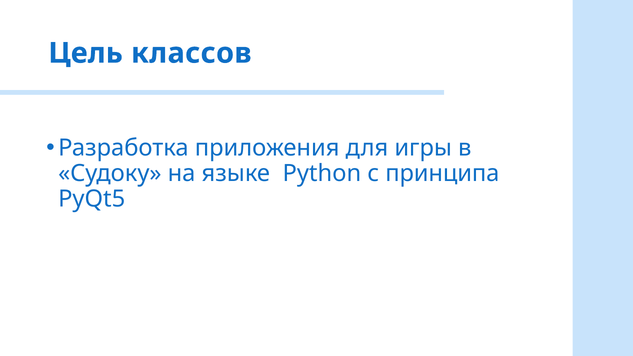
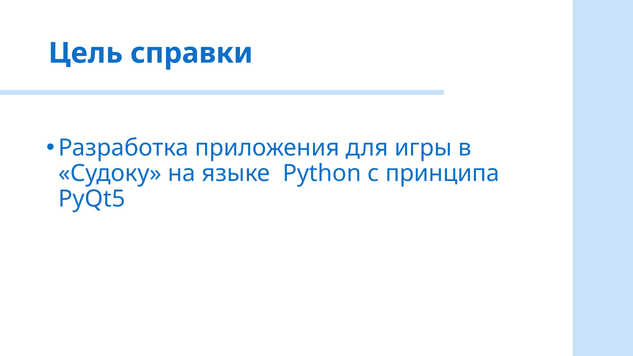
классов: классов -> справки
